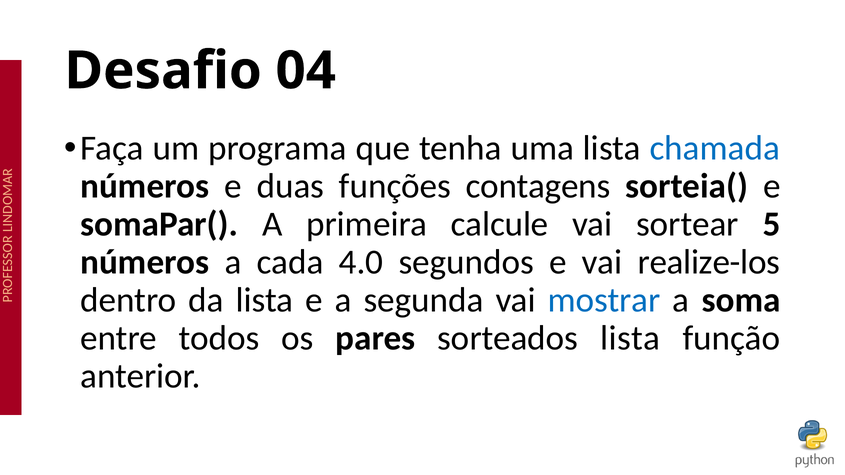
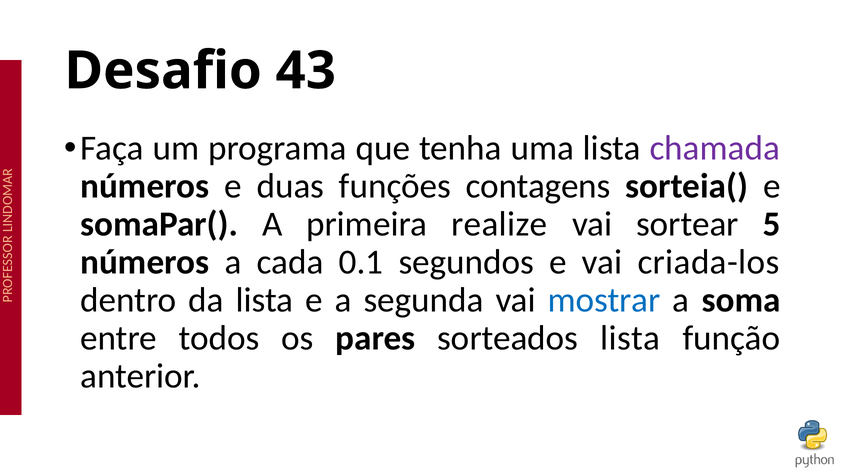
04: 04 -> 43
chamada colour: blue -> purple
calcule: calcule -> realize
4.0: 4.0 -> 0.1
realize-los: realize-los -> criada-los
